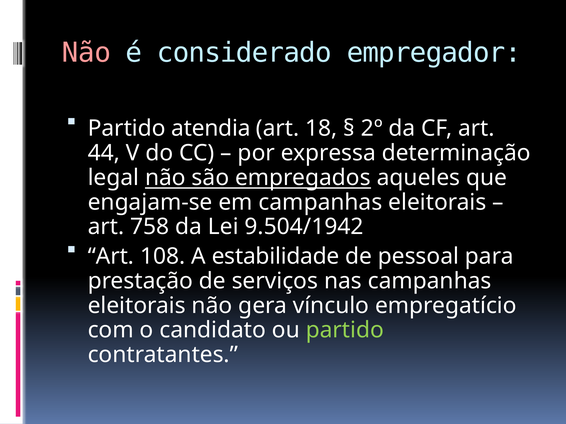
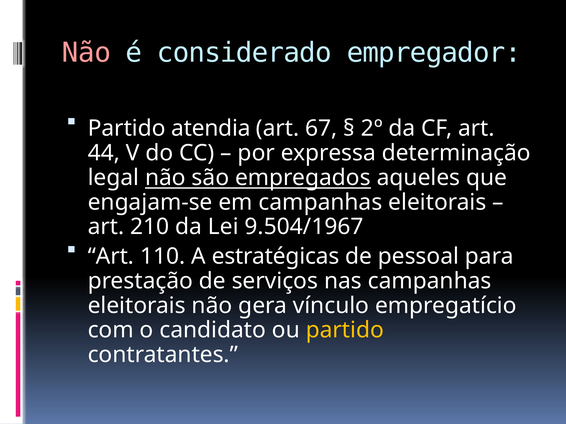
18: 18 -> 67
758: 758 -> 210
9.504/1942: 9.504/1942 -> 9.504/1967
108: 108 -> 110
estabilidade: estabilidade -> estratégicas
partido at (345, 330) colour: light green -> yellow
